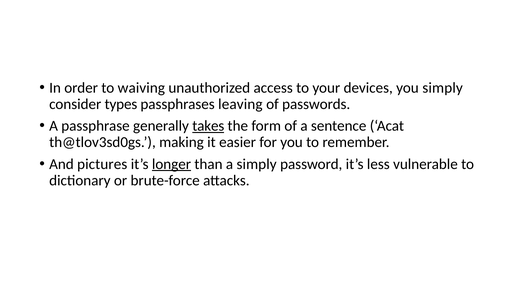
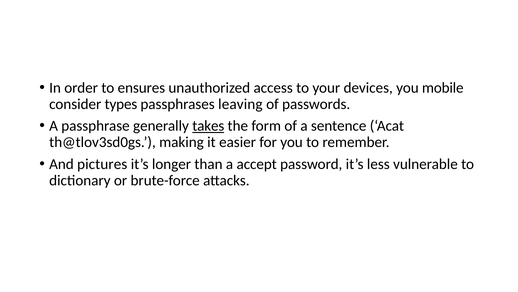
waiving: waiving -> ensures
you simply: simply -> mobile
longer underline: present -> none
a simply: simply -> accept
